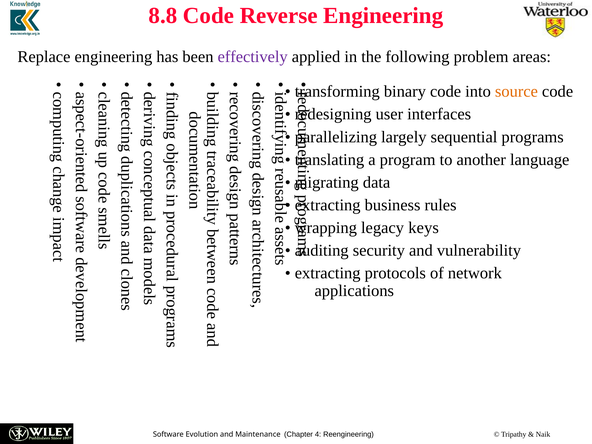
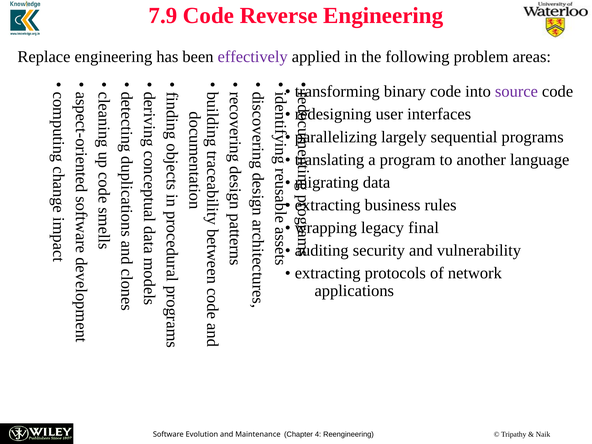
8.8: 8.8 -> 7.9
source colour: orange -> purple
keys: keys -> final
